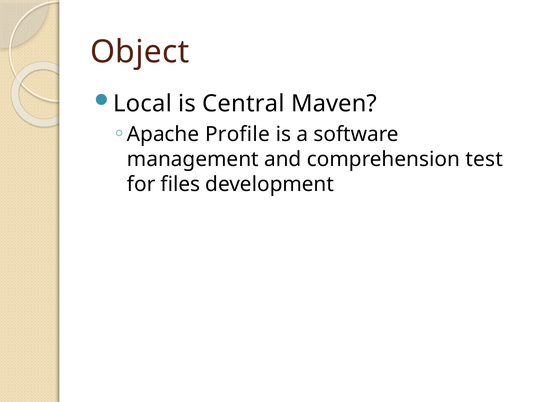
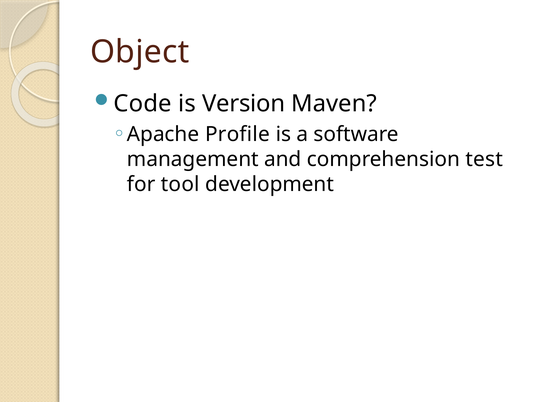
Local: Local -> Code
Central: Central -> Version
files: files -> tool
